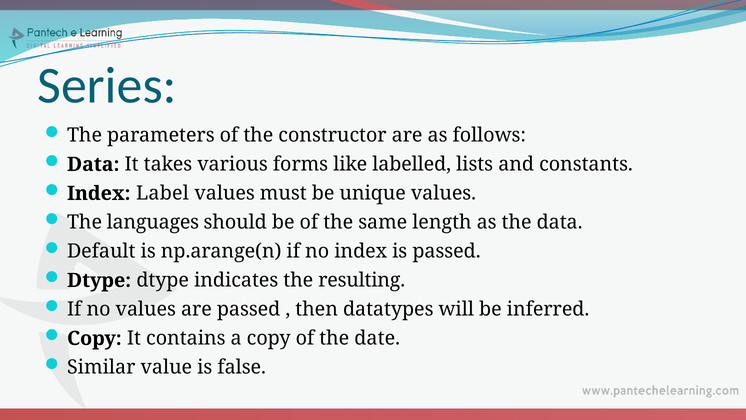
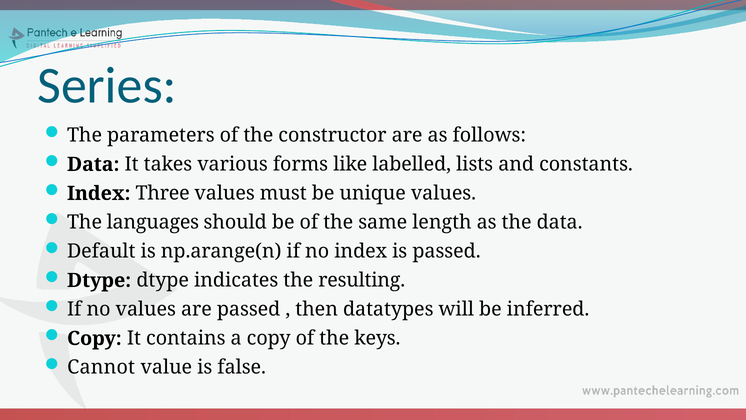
Label: Label -> Three
date: date -> keys
Similar: Similar -> Cannot
